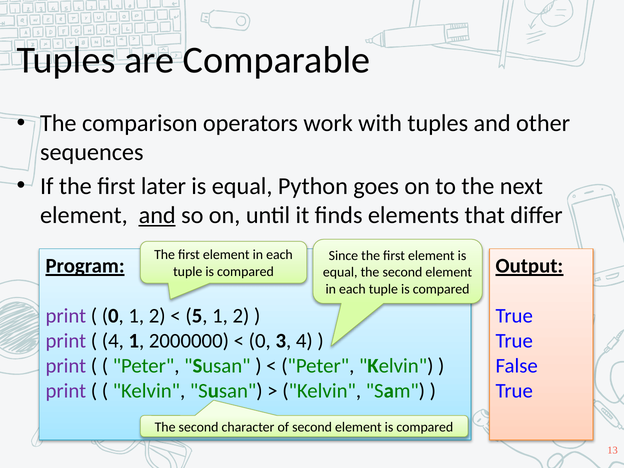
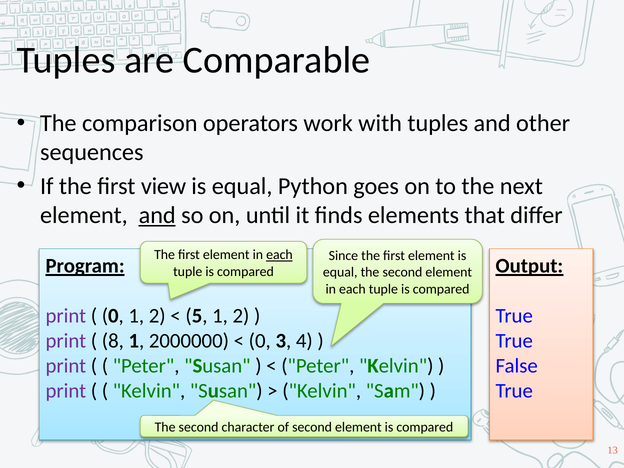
later: later -> view
each at (279, 255) underline: none -> present
4 at (113, 341): 4 -> 8
